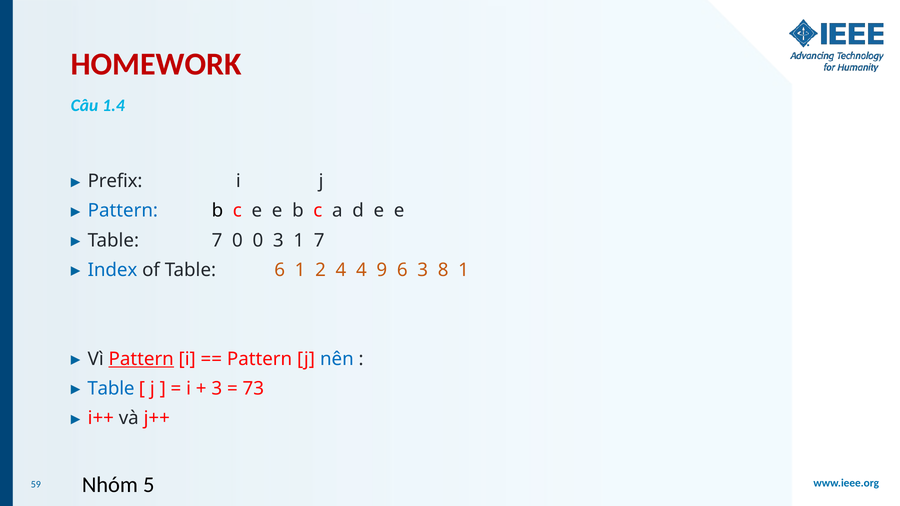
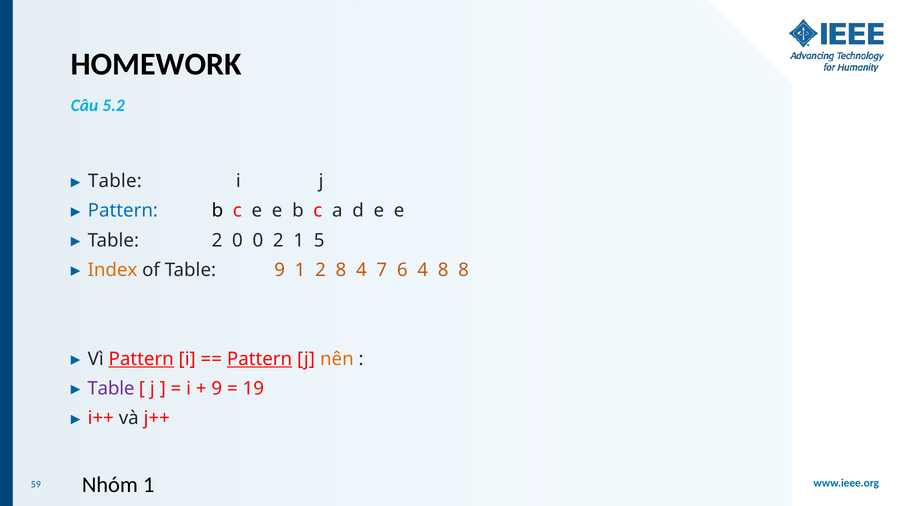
HOMEWORK colour: red -> black
1.4: 1.4 -> 5.2
Prefix at (115, 181): Prefix -> Table
Table 7: 7 -> 2
0 3: 3 -> 2
1 7: 7 -> 5
Index colour: blue -> orange
Table 6: 6 -> 9
2 4: 4 -> 8
9: 9 -> 7
6 3: 3 -> 4
8 1: 1 -> 8
Pattern at (260, 359) underline: none -> present
nên colour: blue -> orange
Table at (111, 389) colour: blue -> purple
3 at (217, 389): 3 -> 9
73: 73 -> 19
Nhóm 5: 5 -> 1
